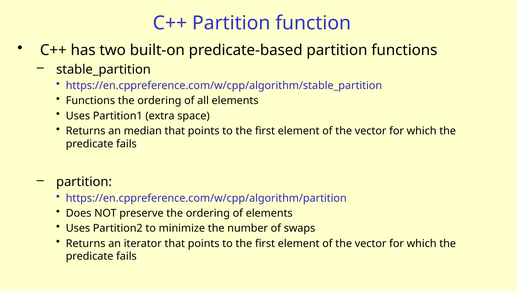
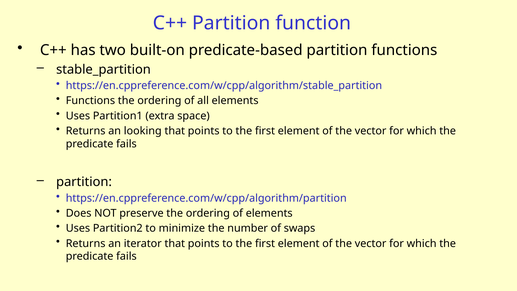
median: median -> looking
